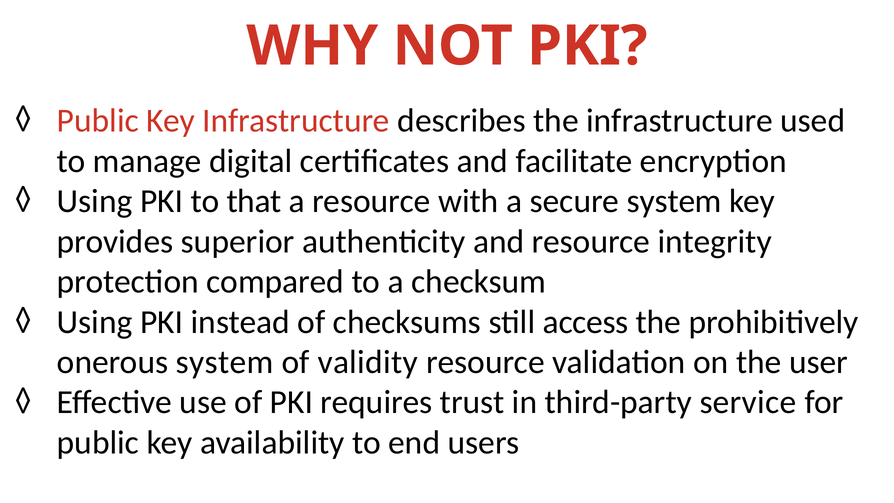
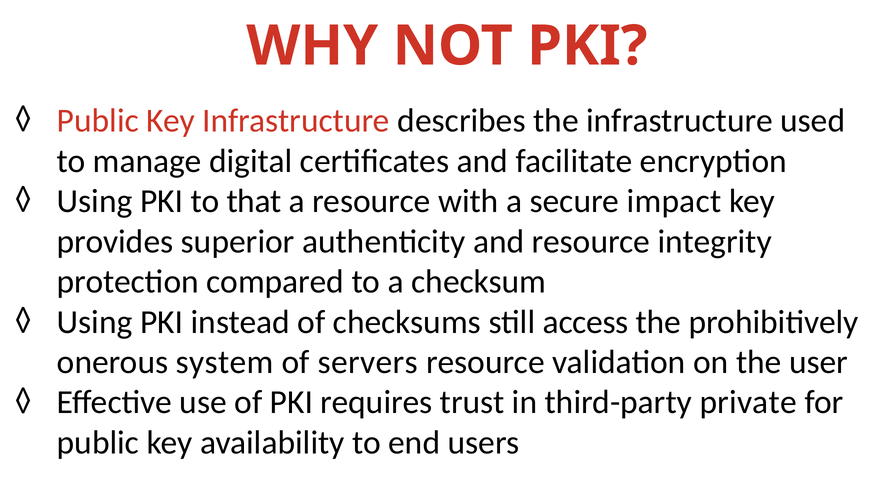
secure system: system -> impact
validity: validity -> servers
service: service -> private
